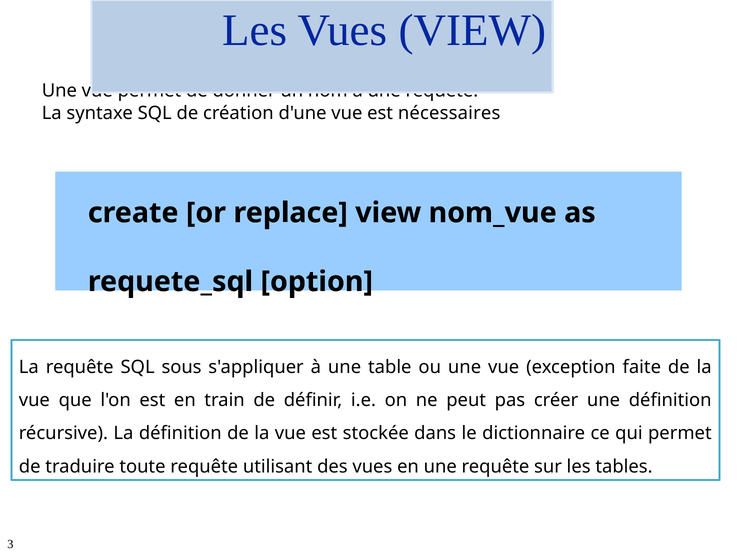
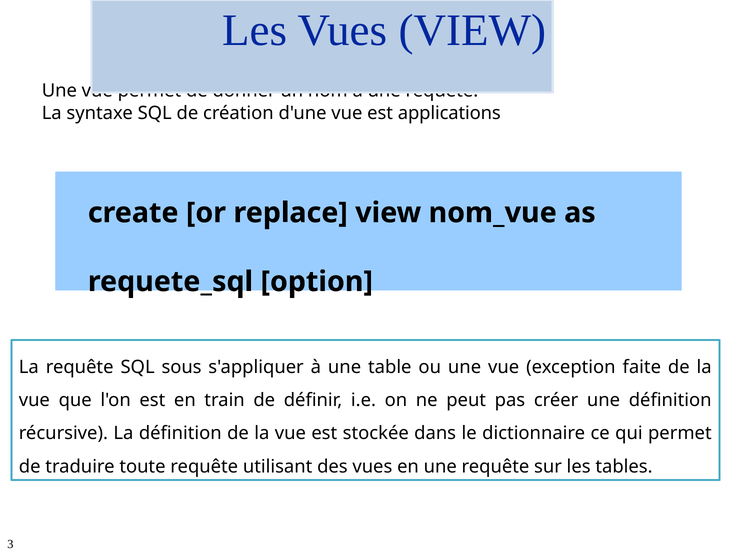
nécessaires: nécessaires -> applications
